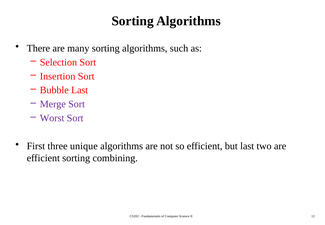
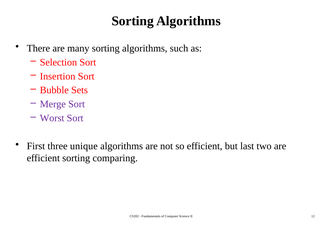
Bubble Last: Last -> Sets
combining: combining -> comparing
